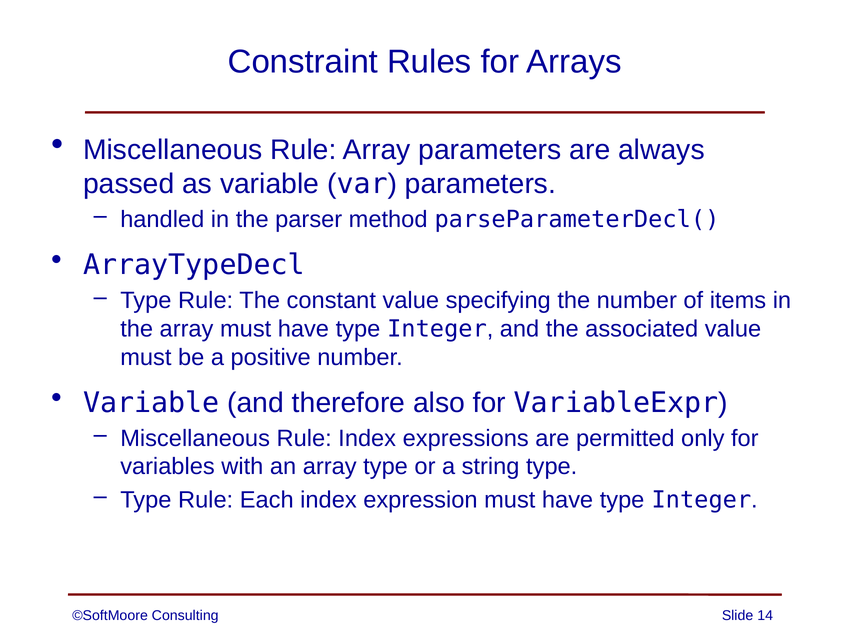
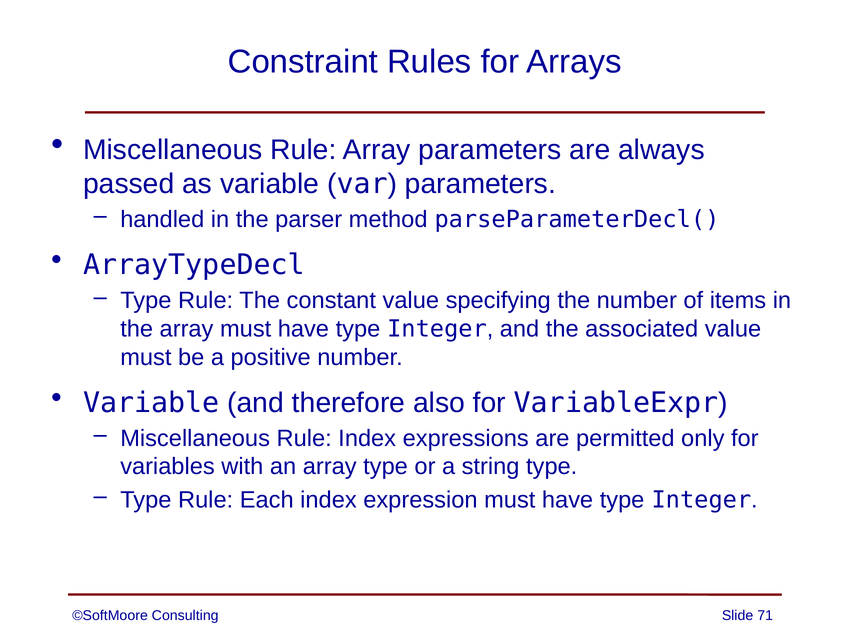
14: 14 -> 71
